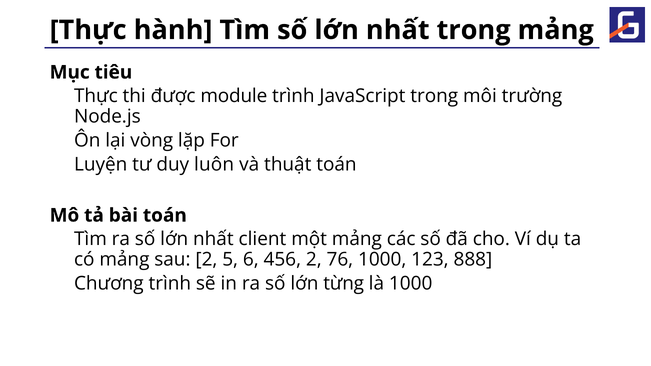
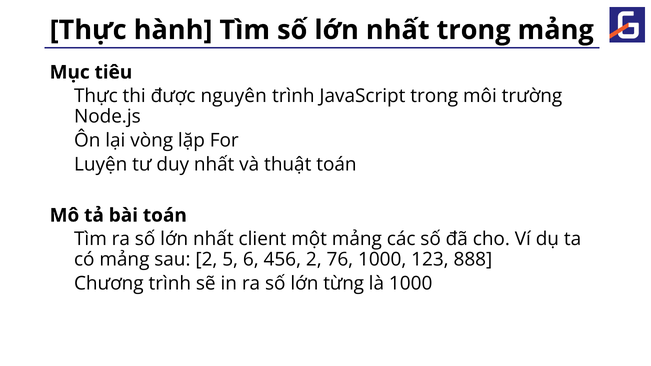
module: module -> nguyên
duy luôn: luôn -> nhất
